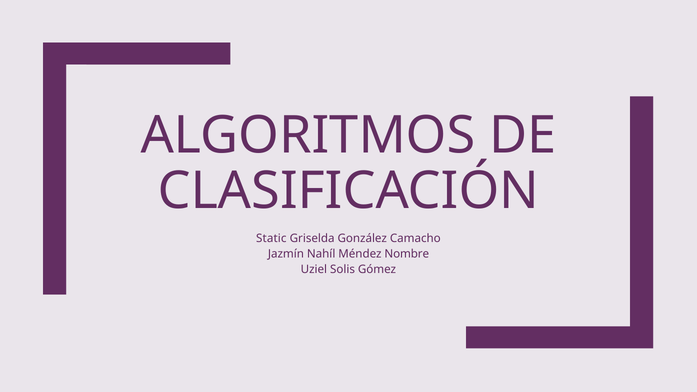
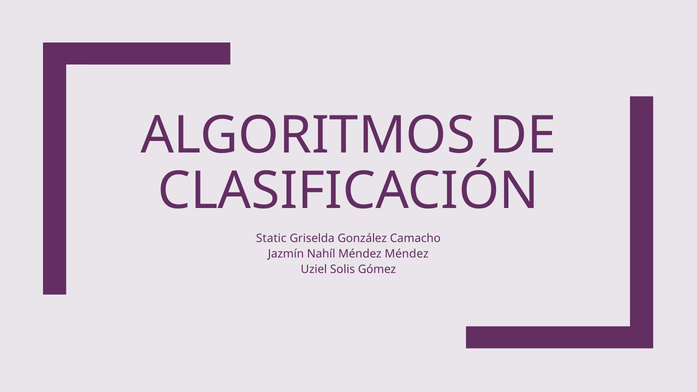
Méndez Nombre: Nombre -> Méndez
